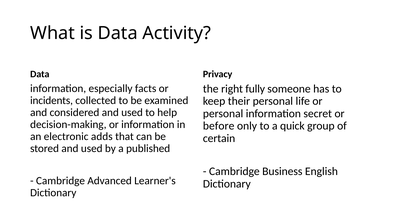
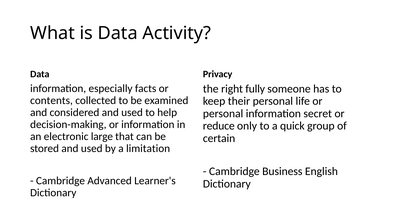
incidents: incidents -> contents
before: before -> reduce
adds: adds -> large
published: published -> limitation
